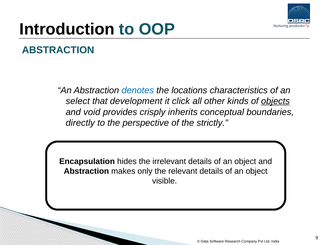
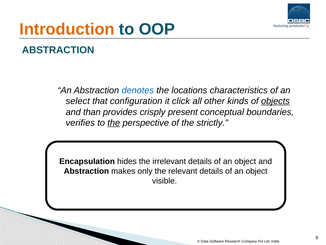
Introduction colour: black -> orange
development: development -> configuration
void: void -> than
inherits: inherits -> present
directly: directly -> verifies
the at (114, 123) underline: none -> present
